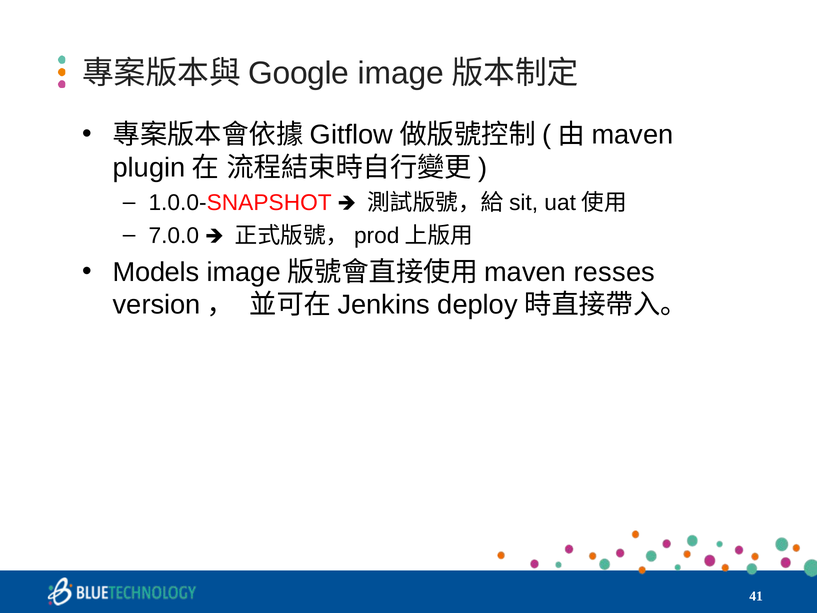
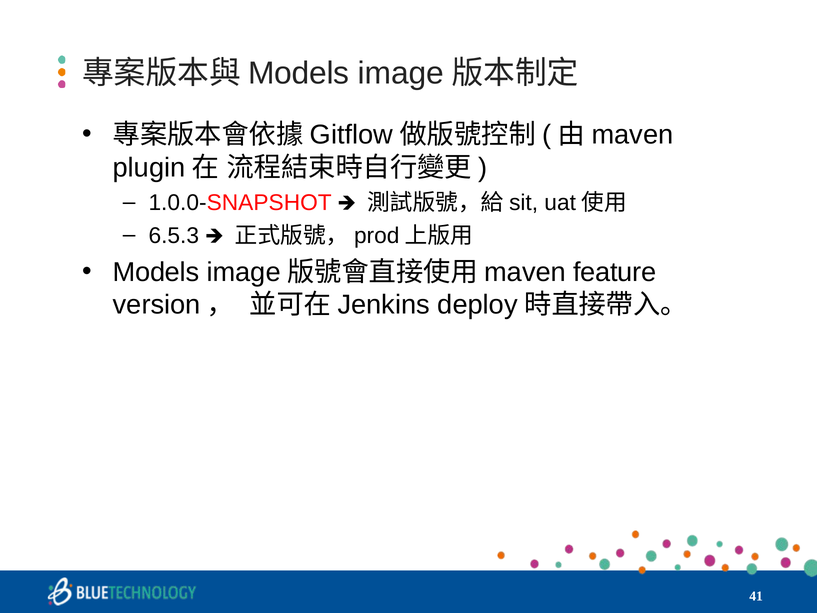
Google at (299, 73): Google -> Models
7.0.0: 7.0.0 -> 6.5.3
resses: resses -> feature
